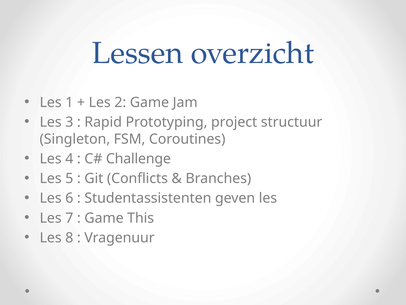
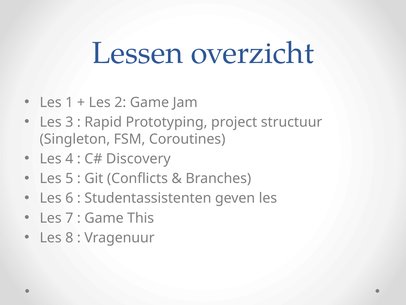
Challenge: Challenge -> Discovery
